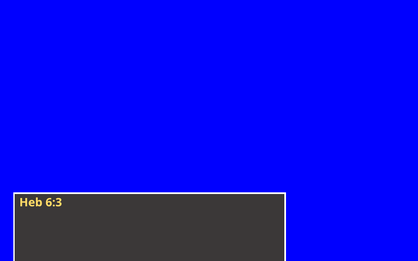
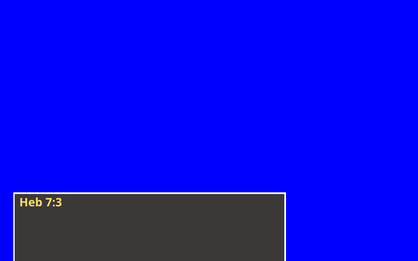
6:3: 6:3 -> 7:3
